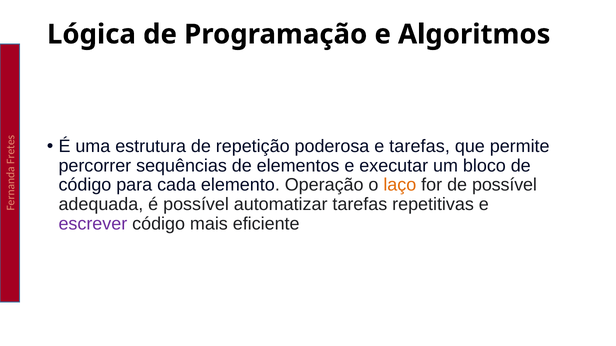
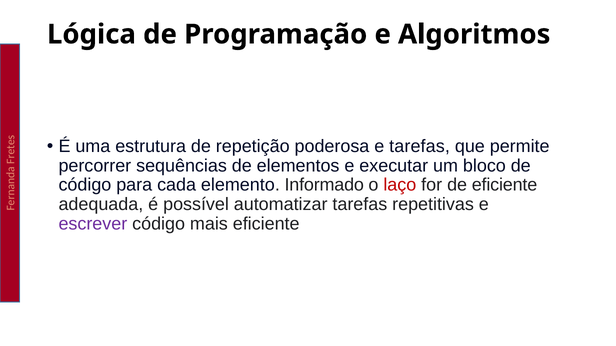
Operação: Operação -> Informado
laço colour: orange -> red
de possível: possível -> eficiente
